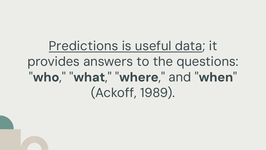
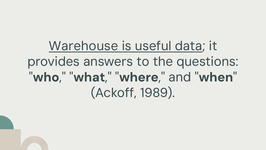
Predictions: Predictions -> Warehouse
